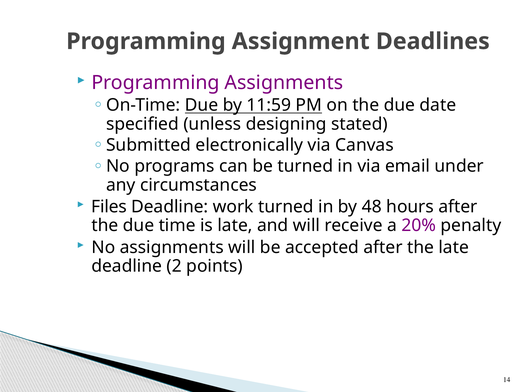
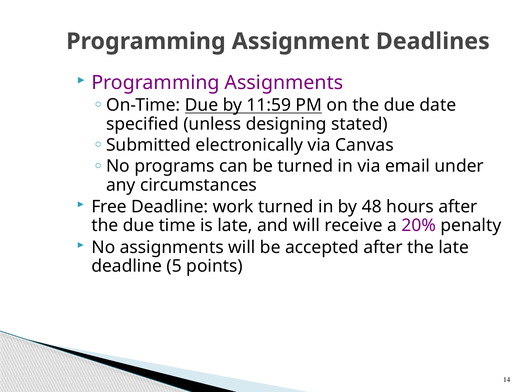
Files: Files -> Free
2: 2 -> 5
